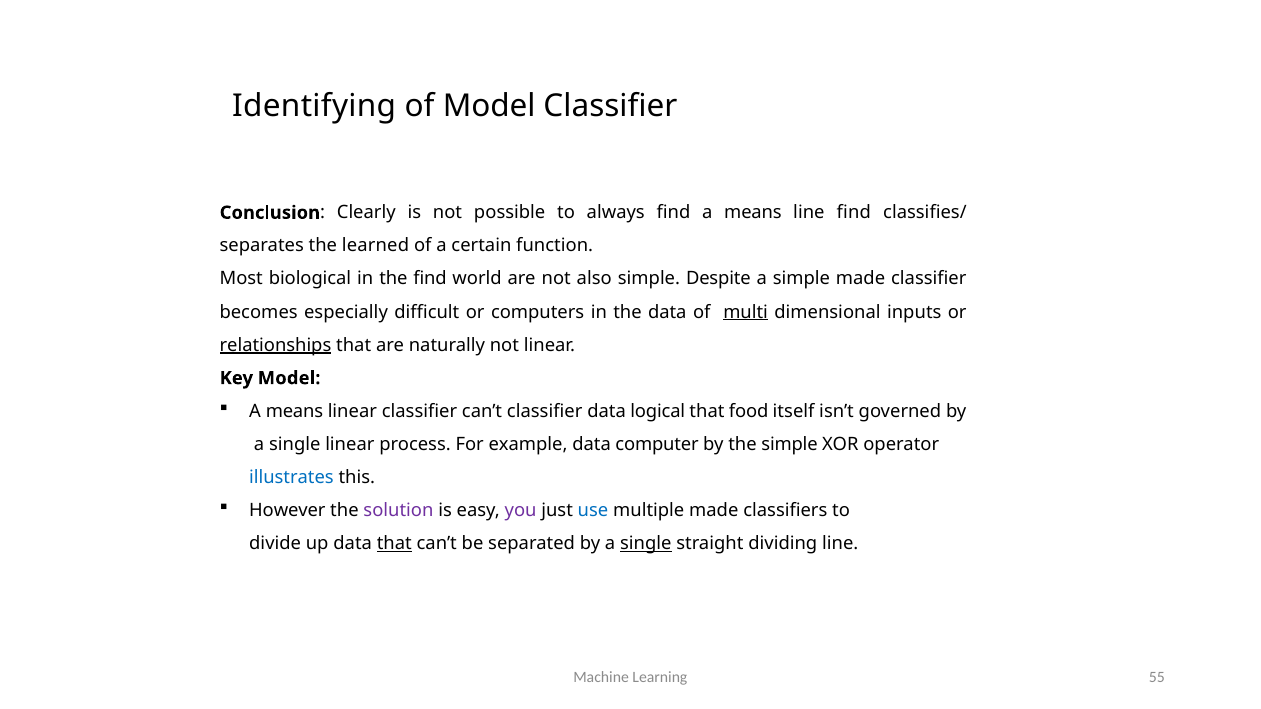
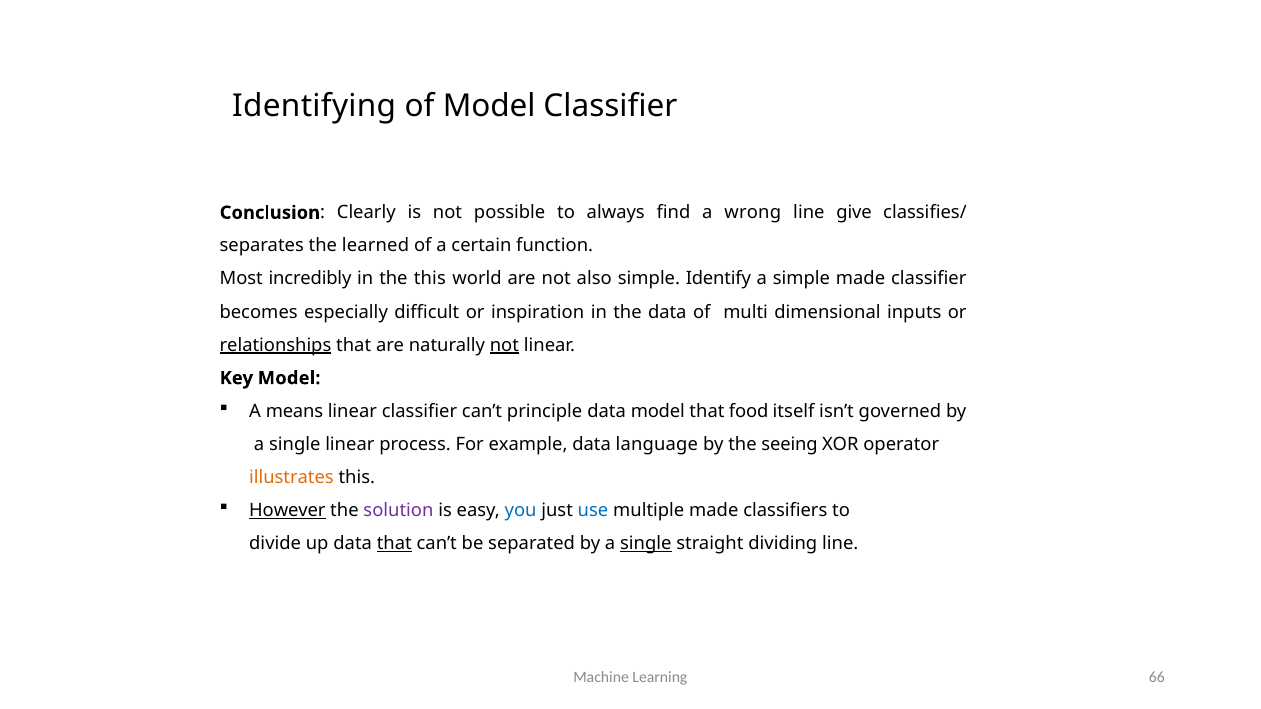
find a means: means -> wrong
line find: find -> give
biological: biological -> incredibly
the find: find -> this
Despite: Despite -> Identify
computers: computers -> inspiration
multi underline: present -> none
not at (504, 345) underline: none -> present
can’t classifier: classifier -> principle
data logical: logical -> model
computer: computer -> language
the simple: simple -> seeing
illustrates colour: blue -> orange
However underline: none -> present
you colour: purple -> blue
55: 55 -> 66
